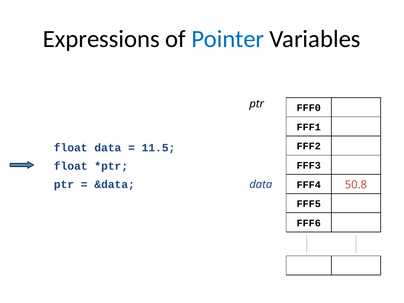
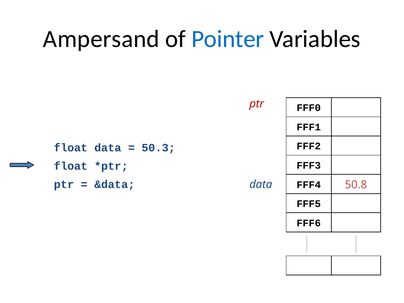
Expressions: Expressions -> Ampersand
ptr at (257, 104) colour: black -> red
11.5: 11.5 -> 50.3
